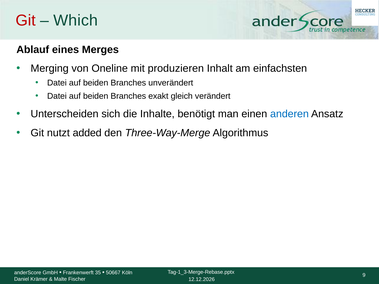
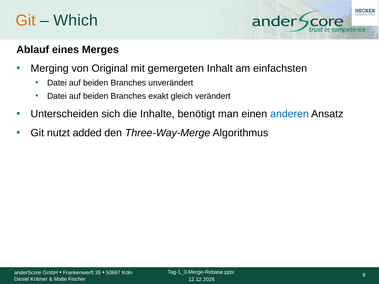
Git at (26, 20) colour: red -> orange
Oneline: Oneline -> Original
produzieren: produzieren -> gemergeten
